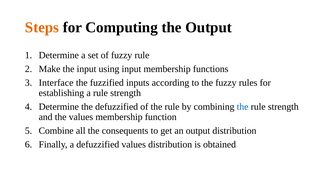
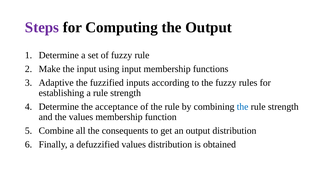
Steps colour: orange -> purple
Interface: Interface -> Adaptive
the defuzzified: defuzzified -> acceptance
